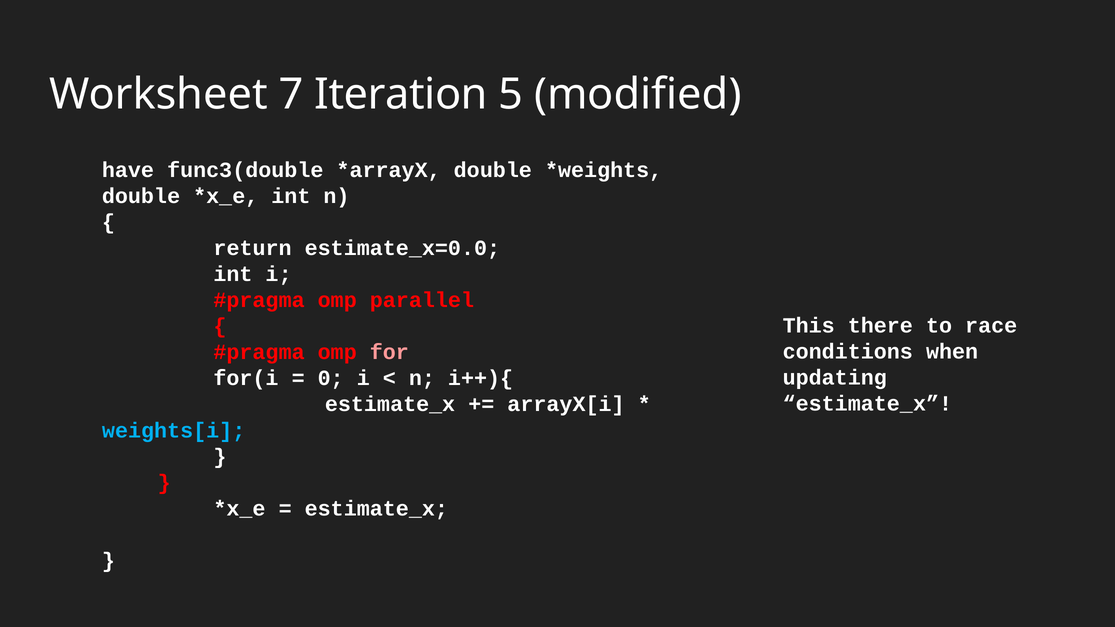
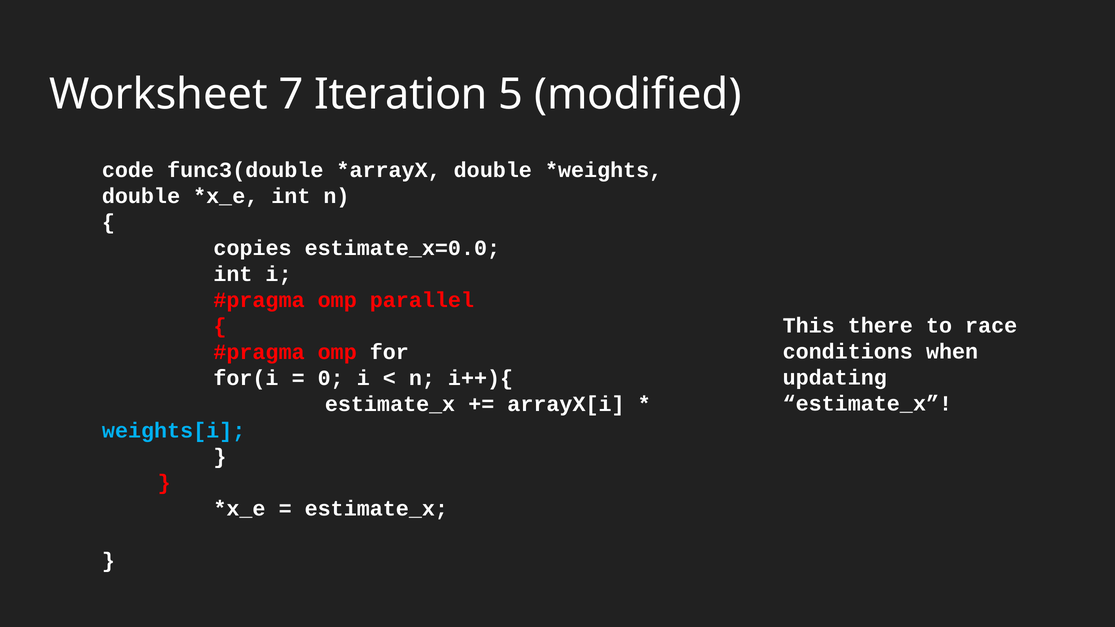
have: have -> code
return: return -> copies
for colour: pink -> white
